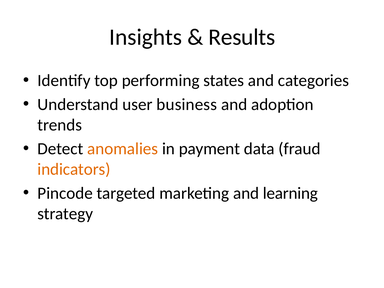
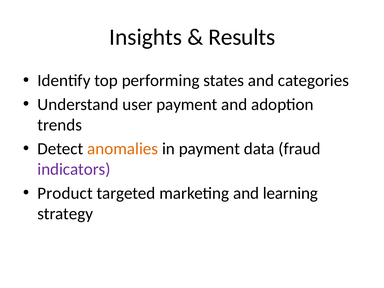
user business: business -> payment
indicators colour: orange -> purple
Pincode: Pincode -> Product
